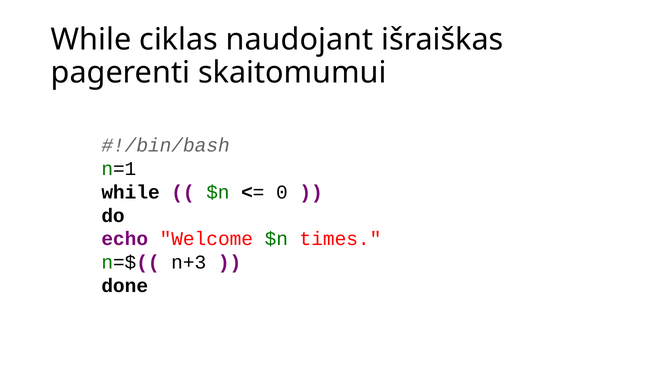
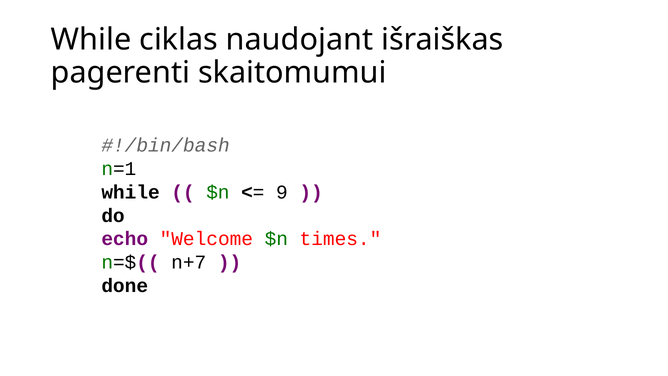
0: 0 -> 9
n+3: n+3 -> n+7
